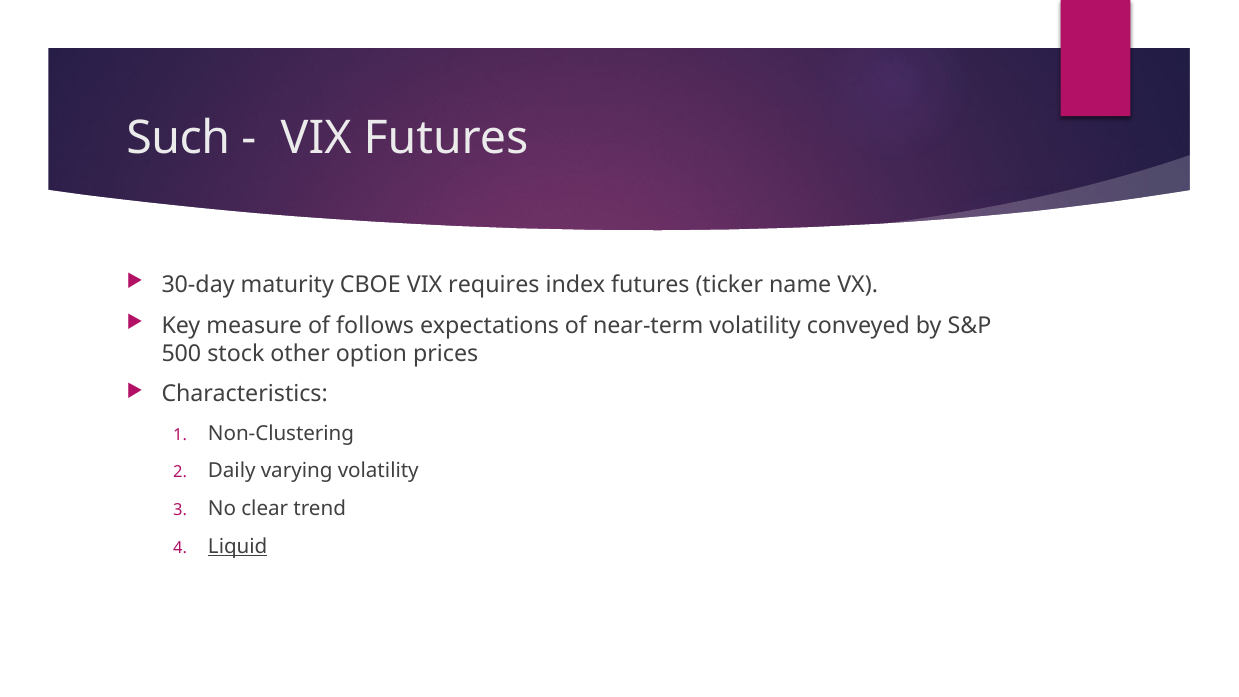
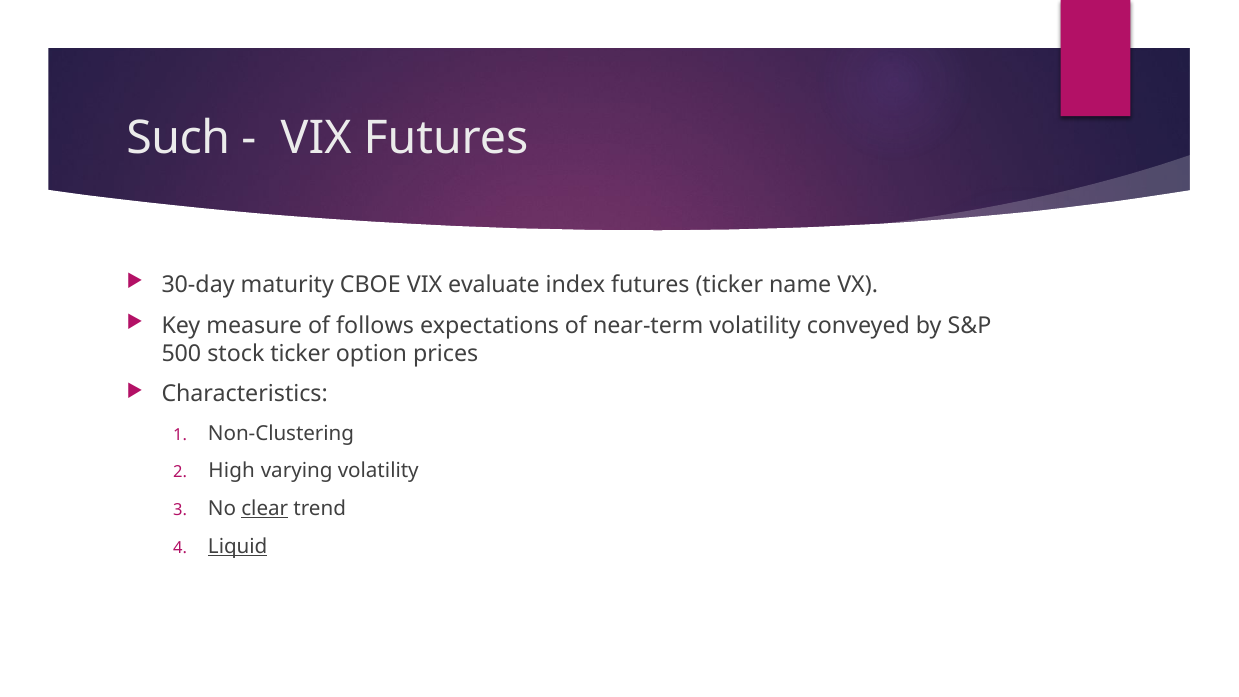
requires: requires -> evaluate
stock other: other -> ticker
Daily: Daily -> High
clear underline: none -> present
